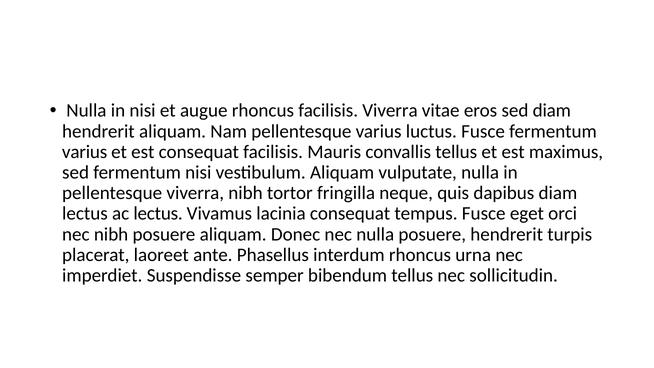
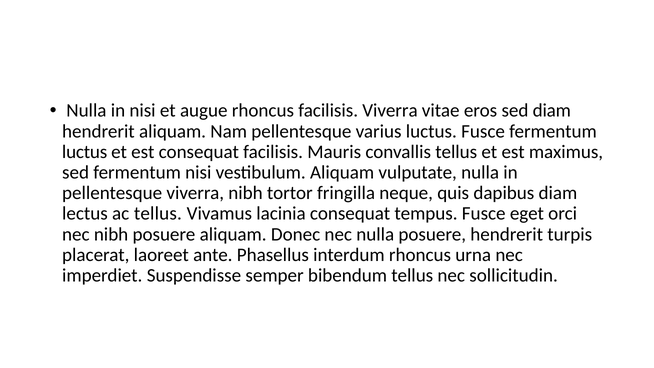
varius at (85, 152): varius -> luctus
ac lectus: lectus -> tellus
